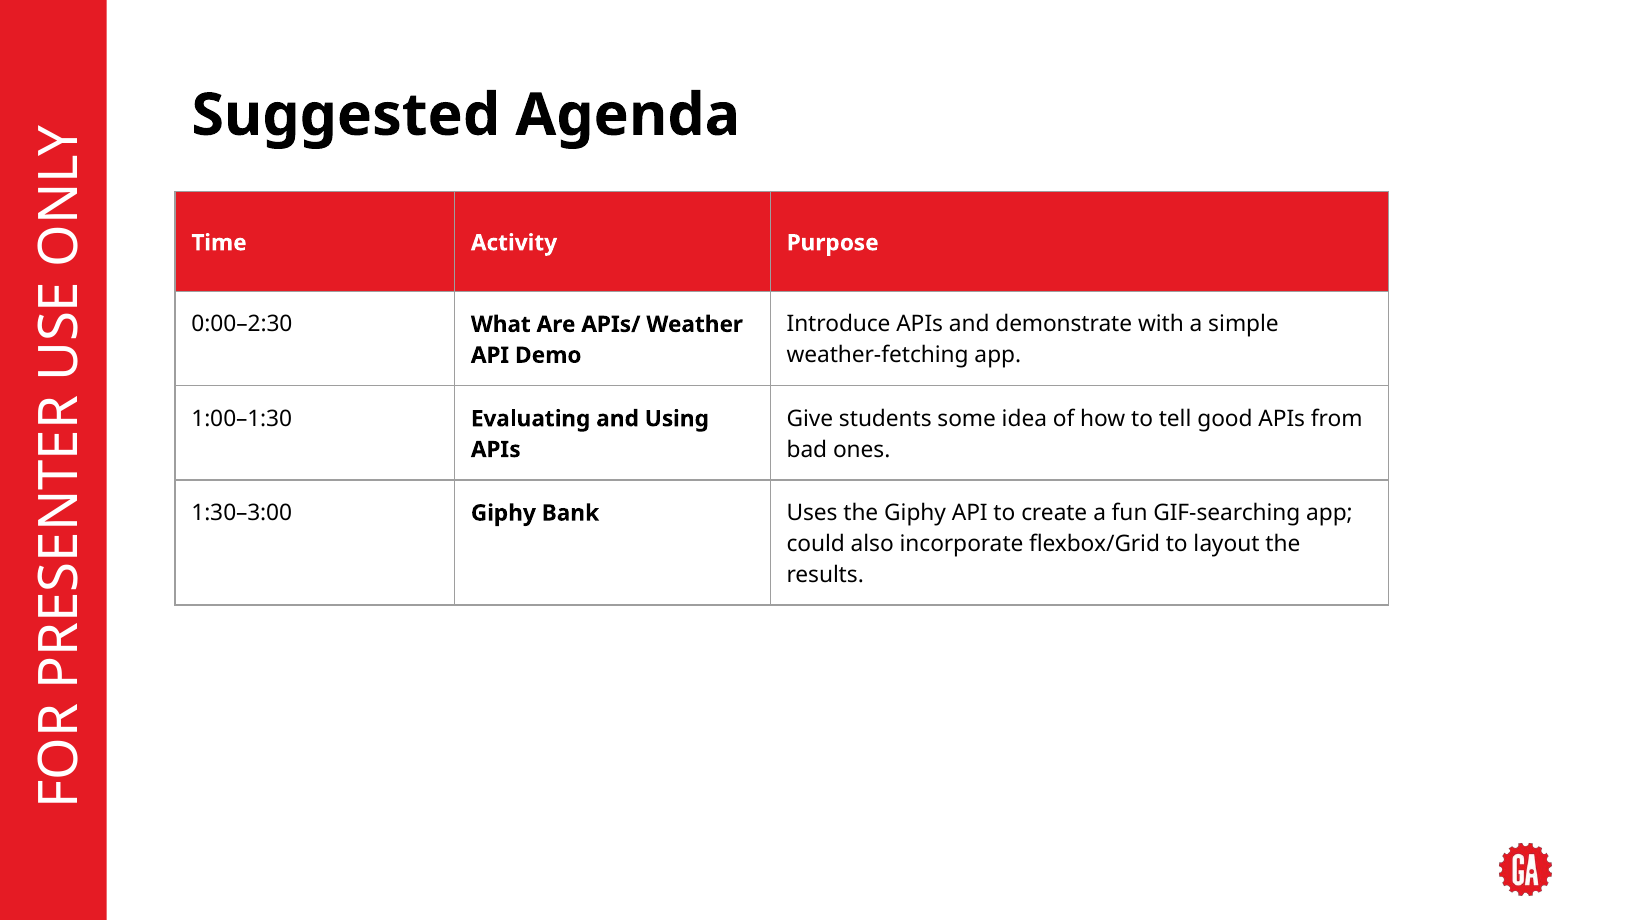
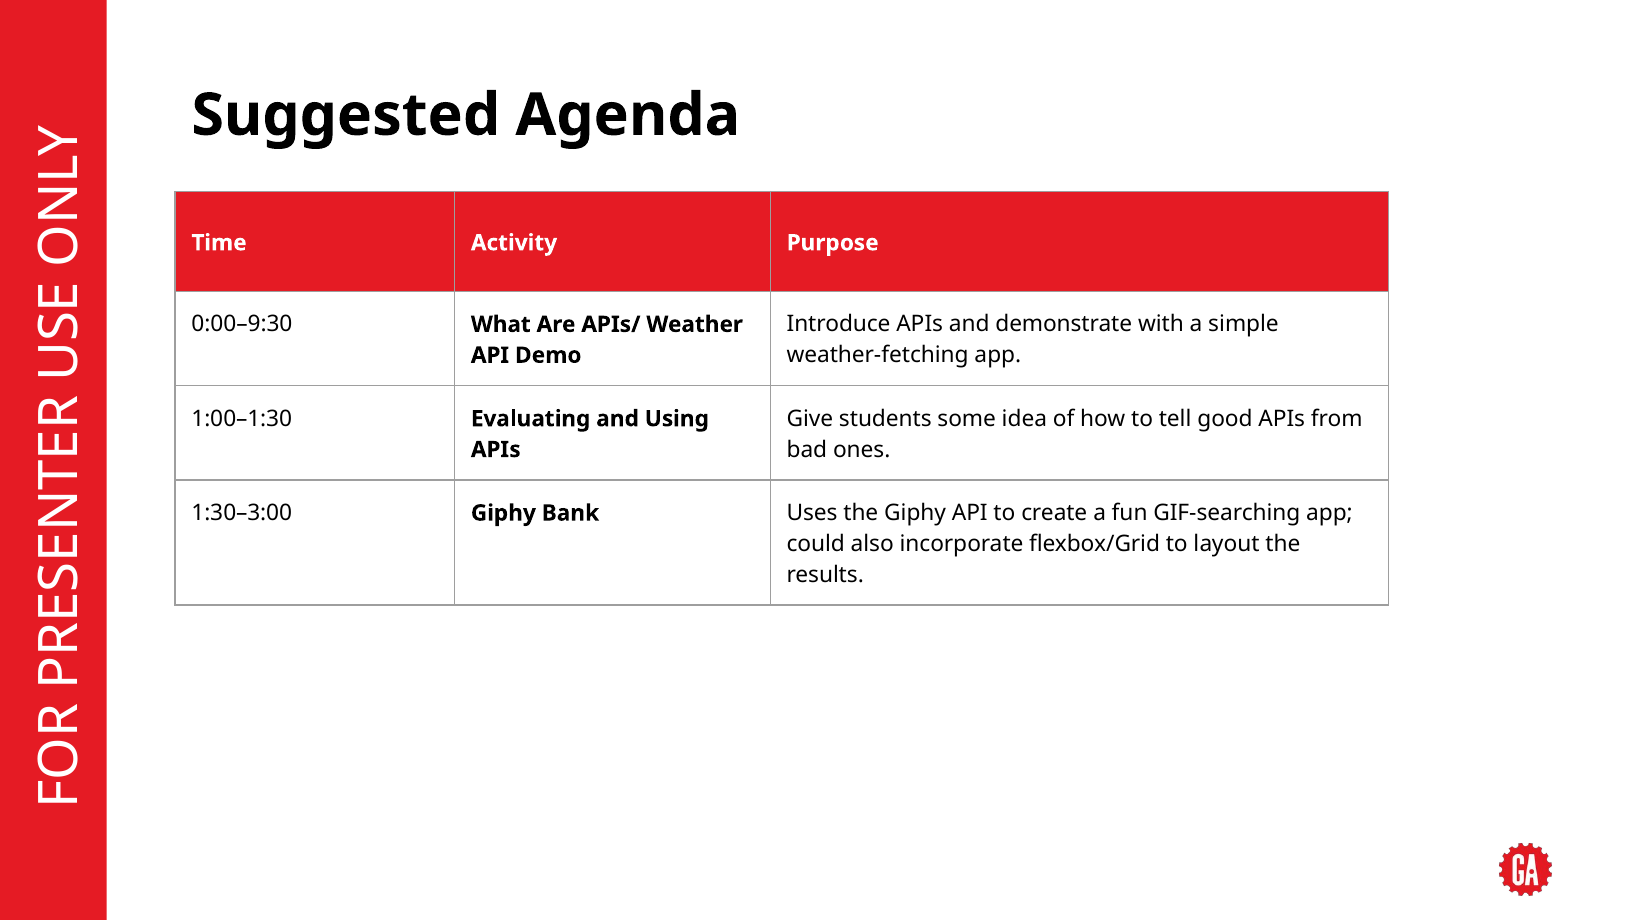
0:00–2:30: 0:00–2:30 -> 0:00–9:30
